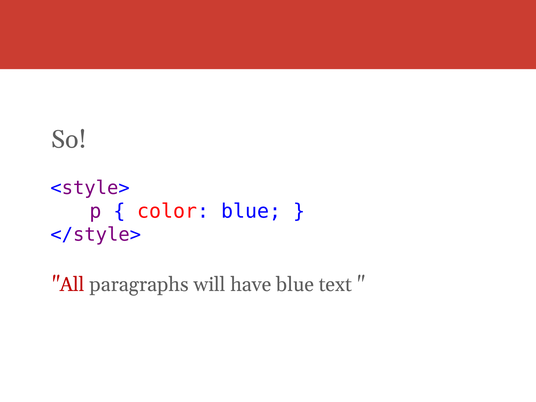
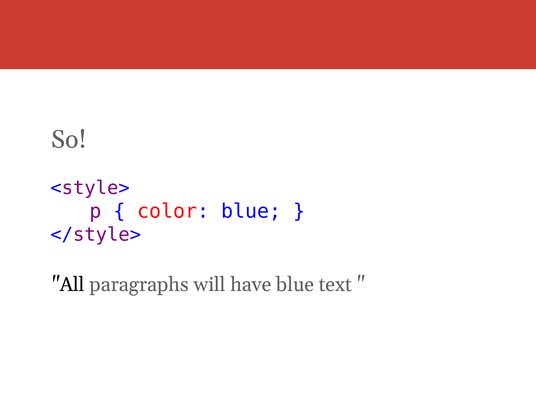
All colour: red -> black
